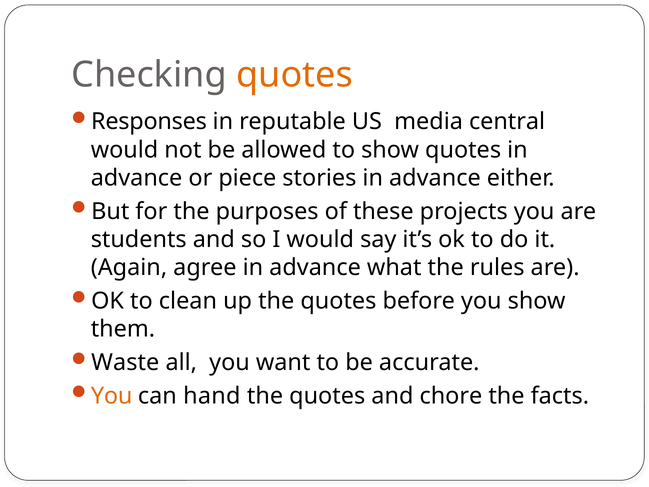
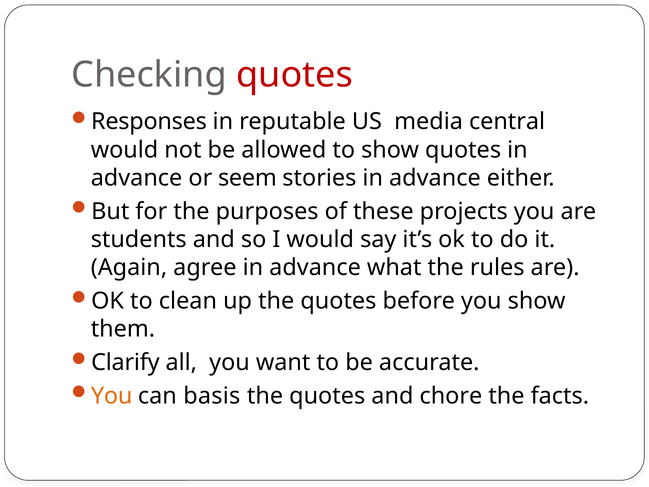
quotes at (294, 75) colour: orange -> red
piece: piece -> seem
Waste: Waste -> Clarify
hand: hand -> basis
